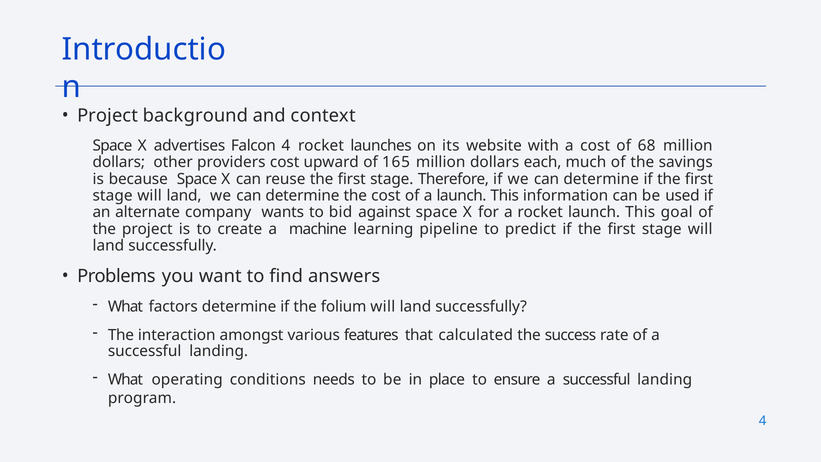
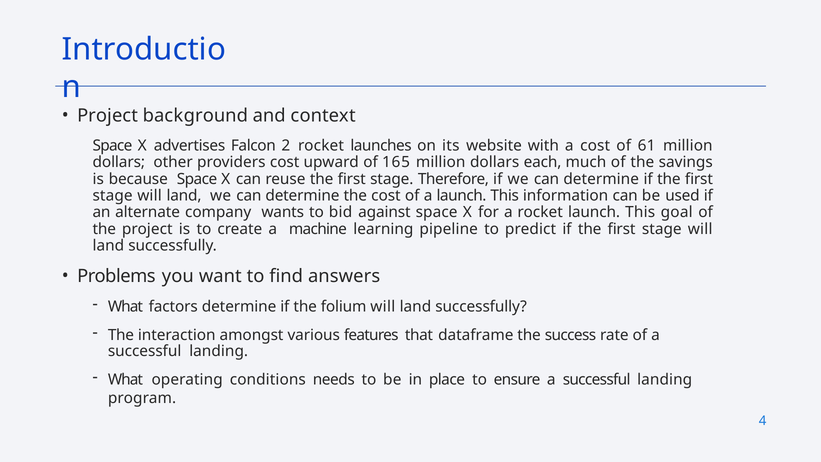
Falcon 4: 4 -> 2
68: 68 -> 61
calculated: calculated -> dataframe
